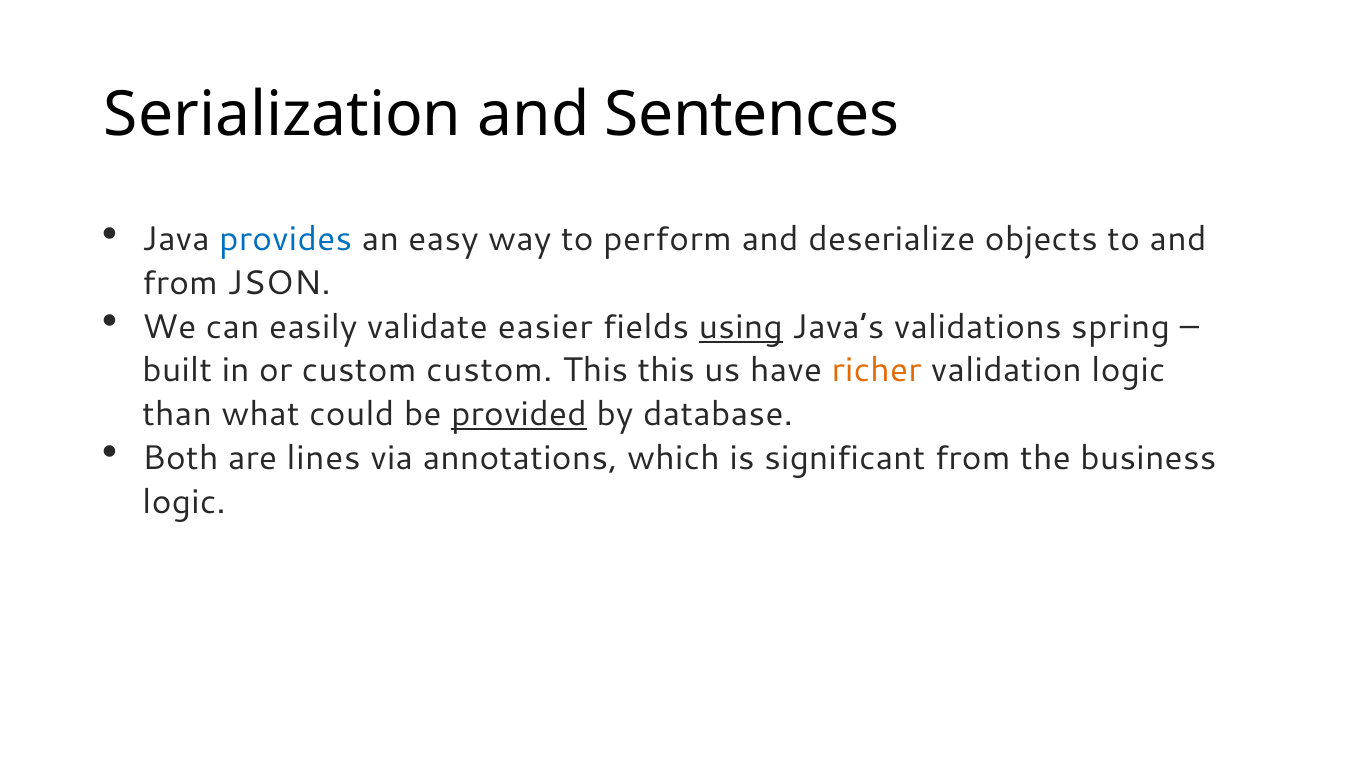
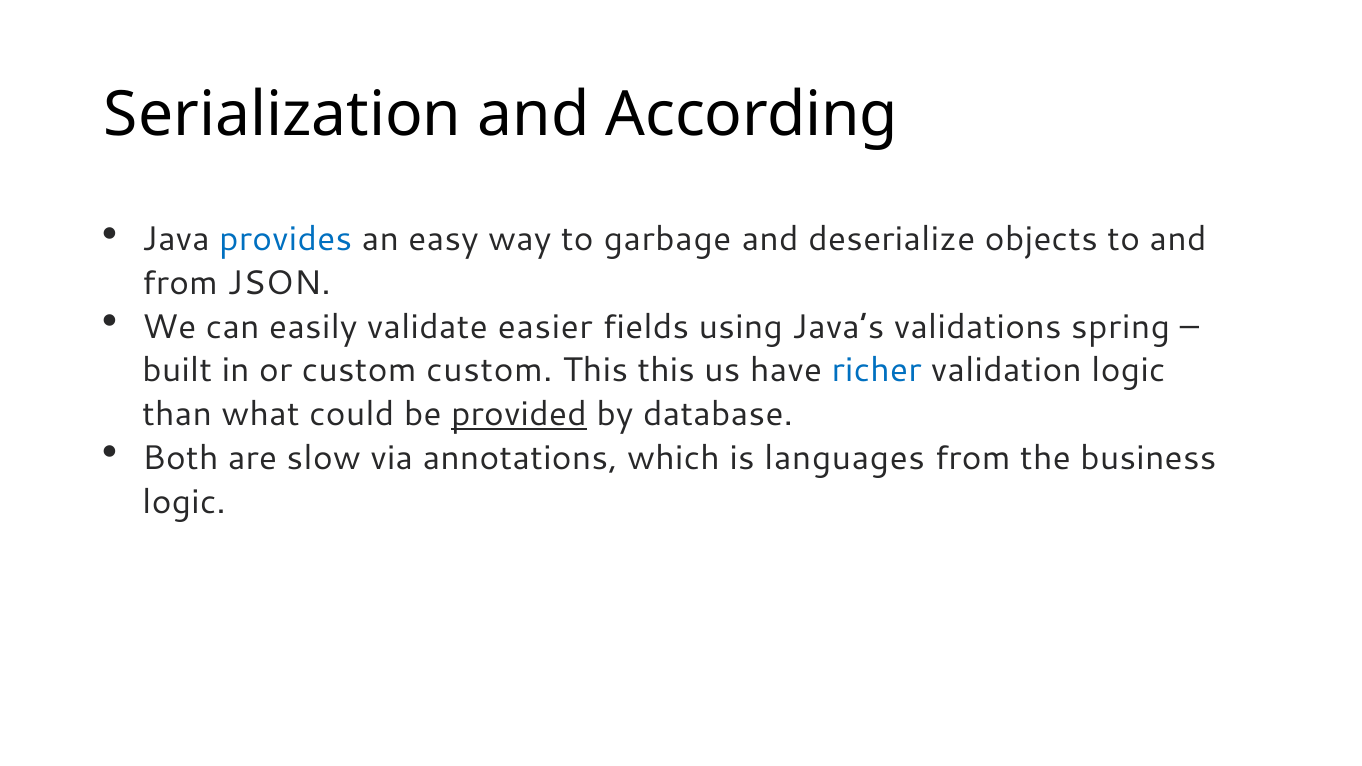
Sentences: Sentences -> According
perform: perform -> garbage
using underline: present -> none
richer colour: orange -> blue
lines: lines -> slow
significant: significant -> languages
